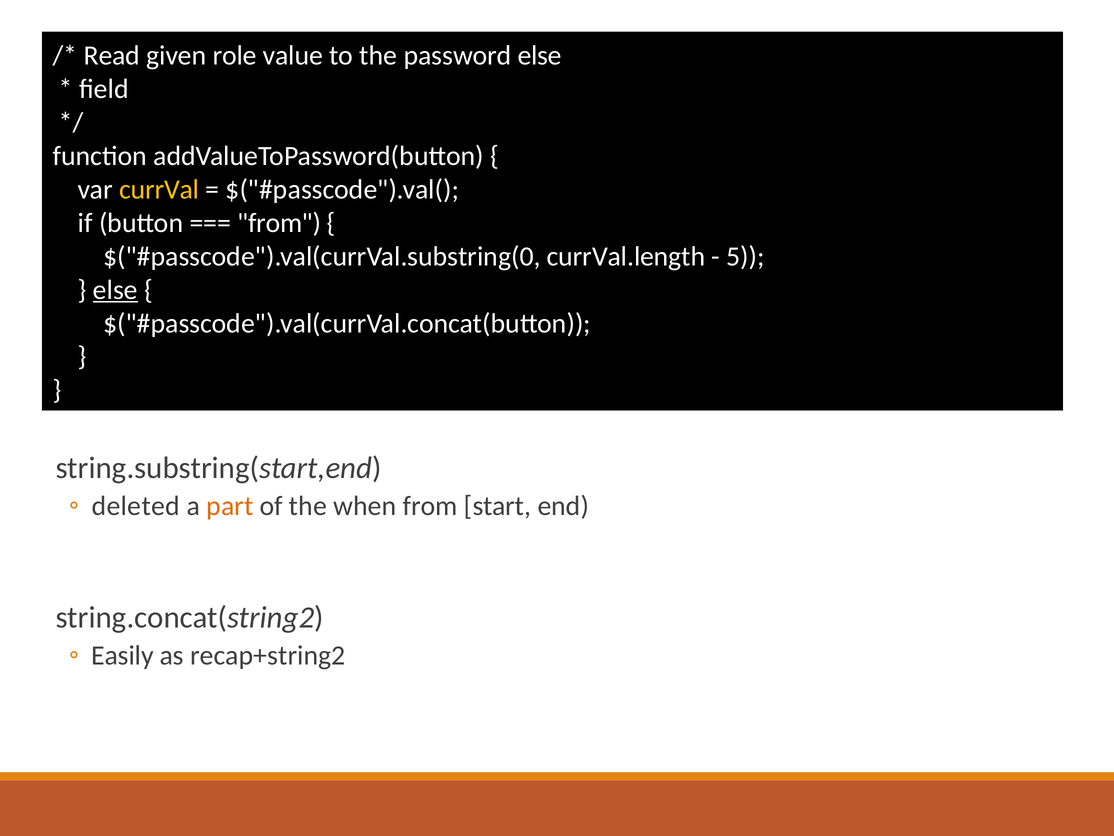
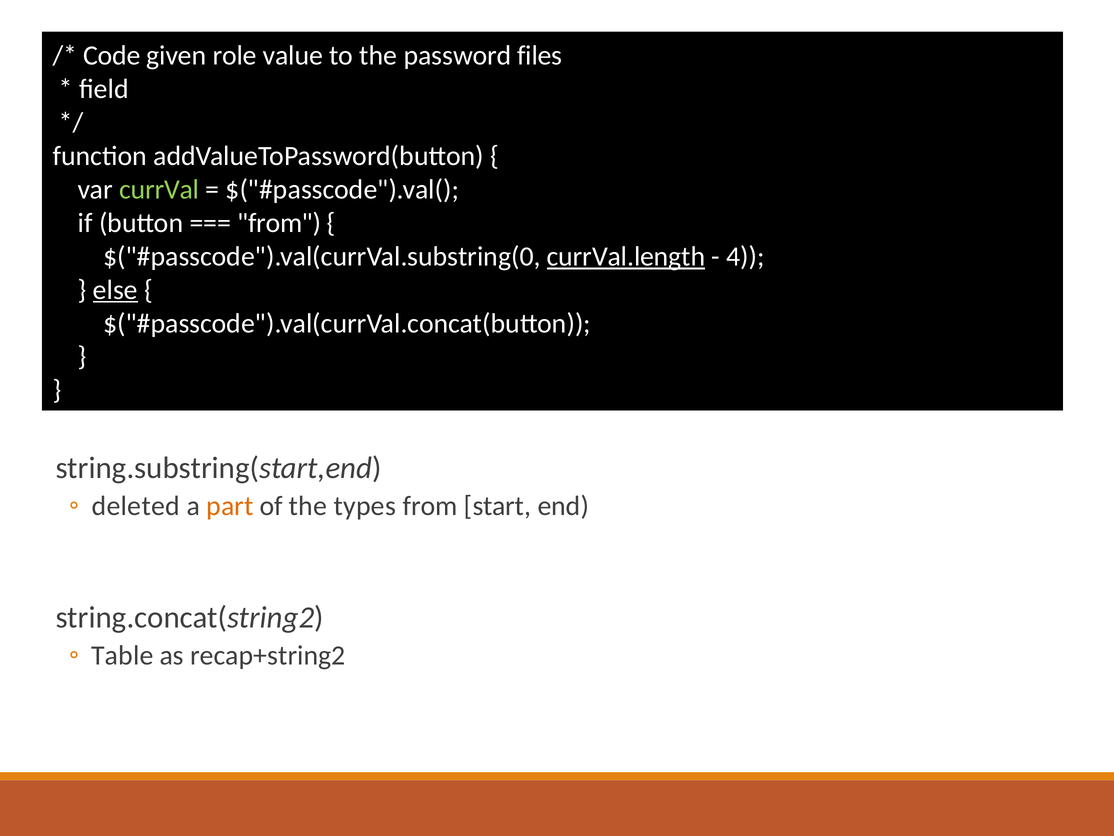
Read: Read -> Code
password else: else -> files
currVal colour: yellow -> light green
currVal.length underline: none -> present
5: 5 -> 4
when: when -> types
Easily: Easily -> Table
